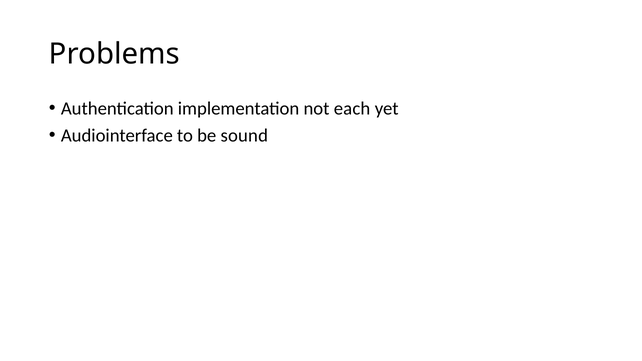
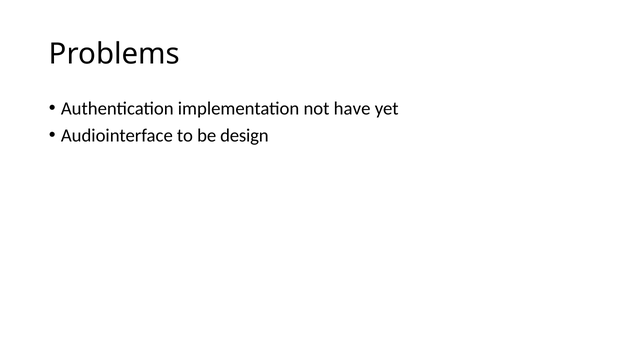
each: each -> have
sound: sound -> design
